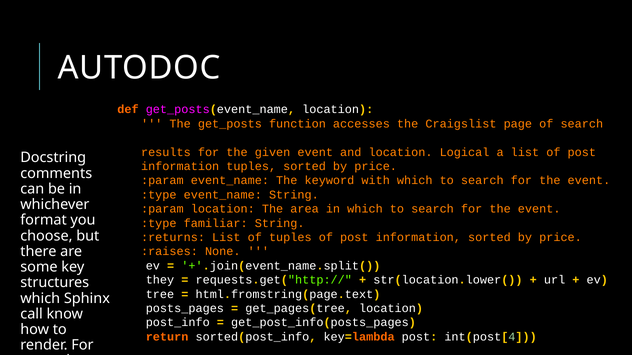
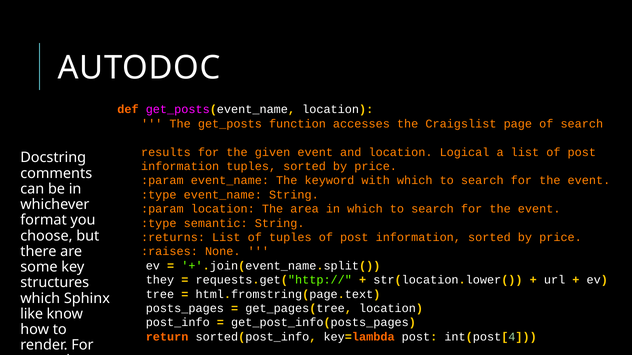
familiar: familiar -> semantic
call: call -> like
